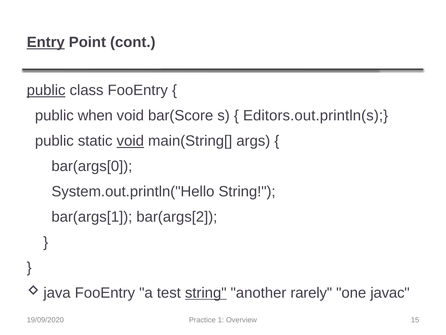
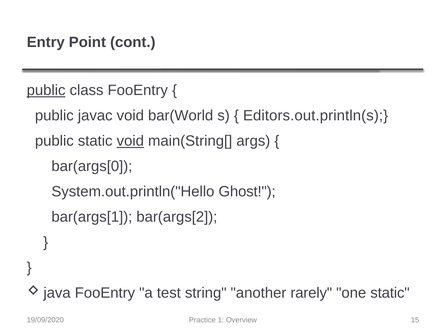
Entry underline: present -> none
when: when -> javac
bar(Score: bar(Score -> bar(World
System.out.println("Hello String: String -> Ghost
string at (206, 292) underline: present -> none
one javac: javac -> static
